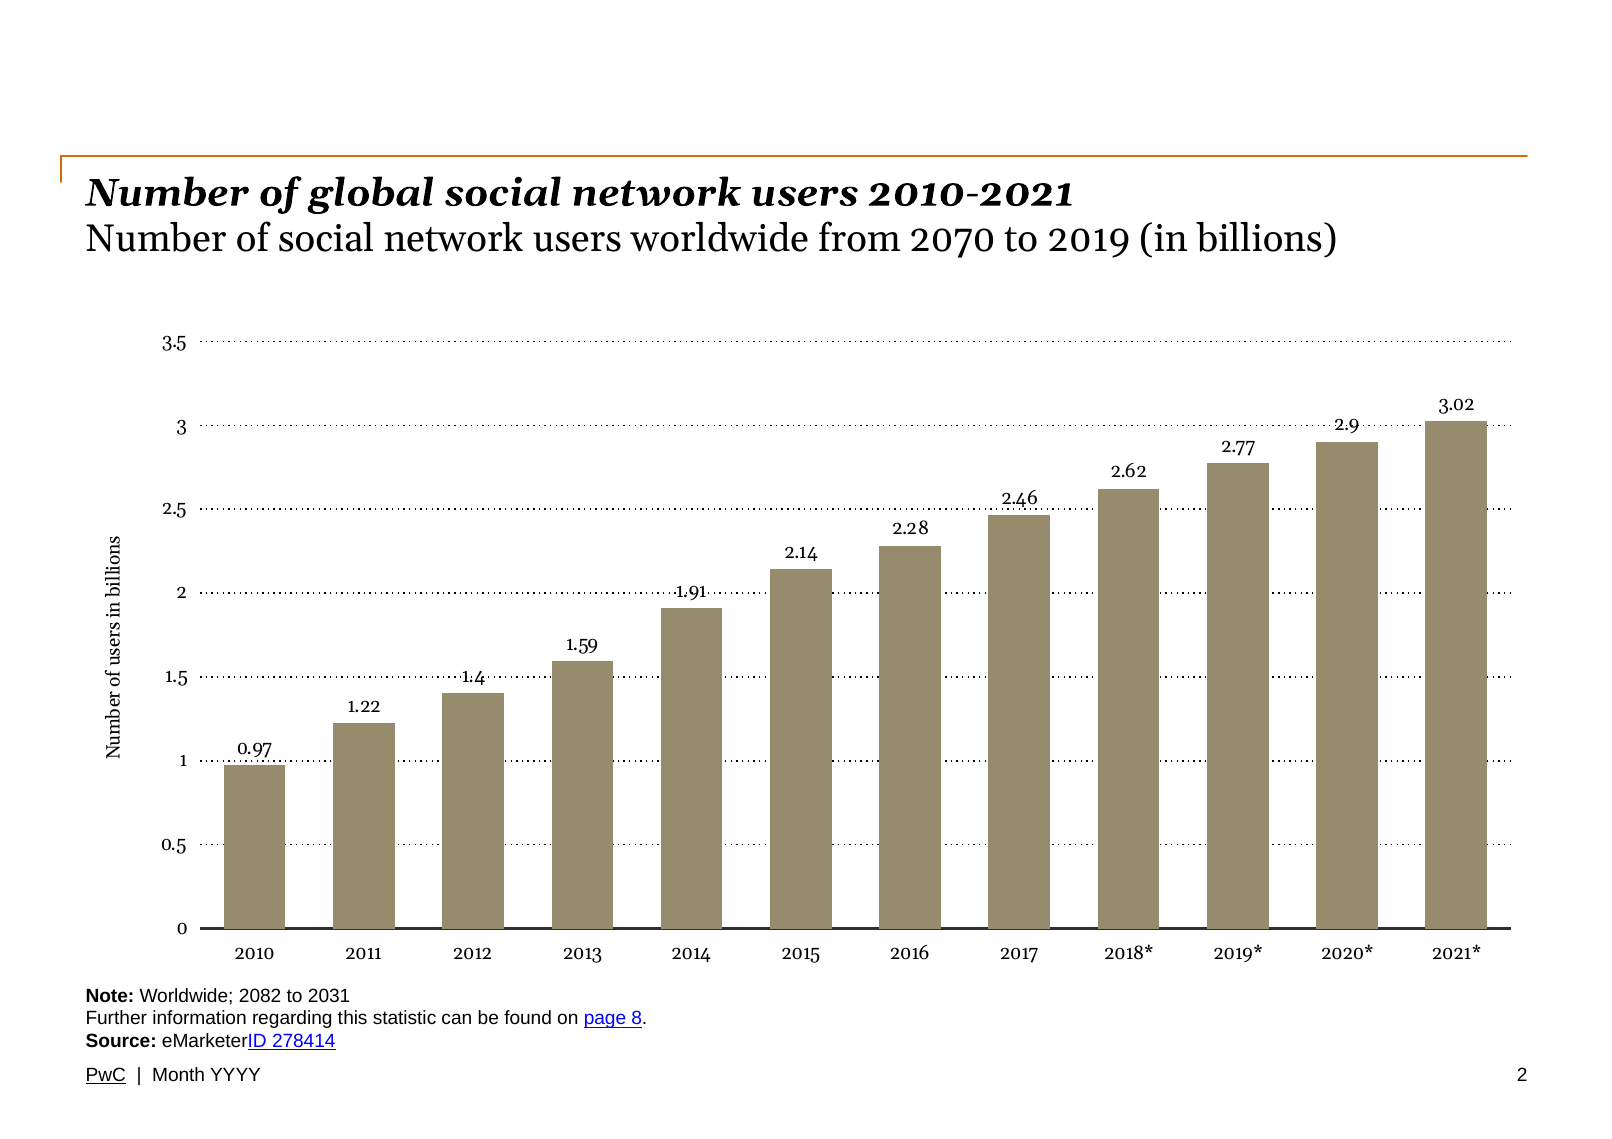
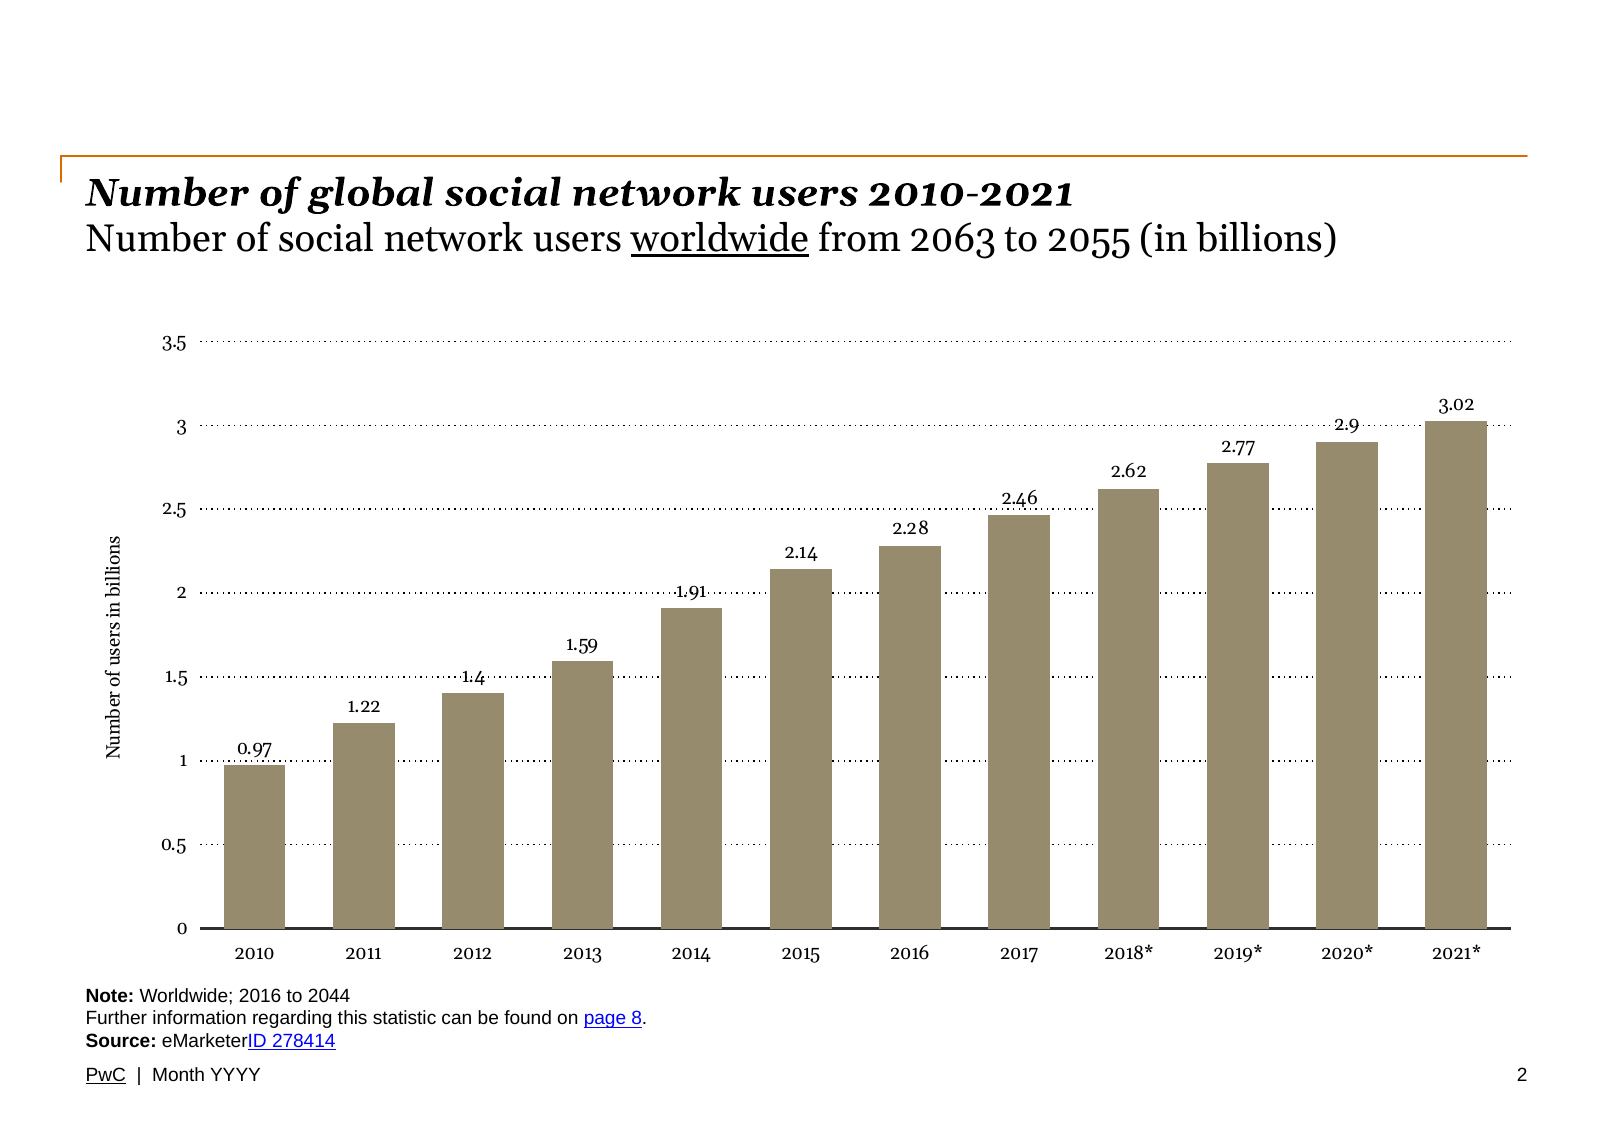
worldwide at (720, 239) underline: none -> present
2070: 2070 -> 2063
2019: 2019 -> 2055
Worldwide 2082: 2082 -> 2016
2031: 2031 -> 2044
